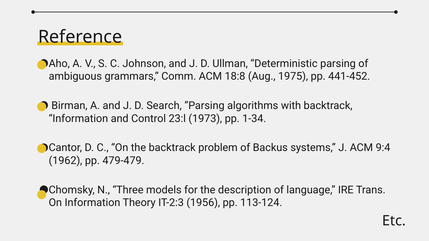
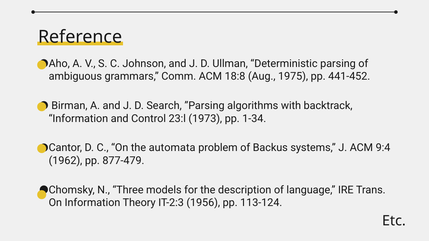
the backtrack: backtrack -> automata
479-479: 479-479 -> 877-479
